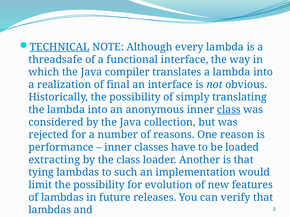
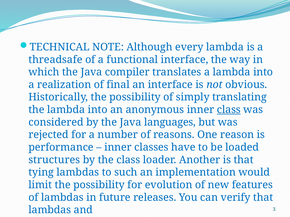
TECHNICAL underline: present -> none
collection: collection -> languages
extracting: extracting -> structures
